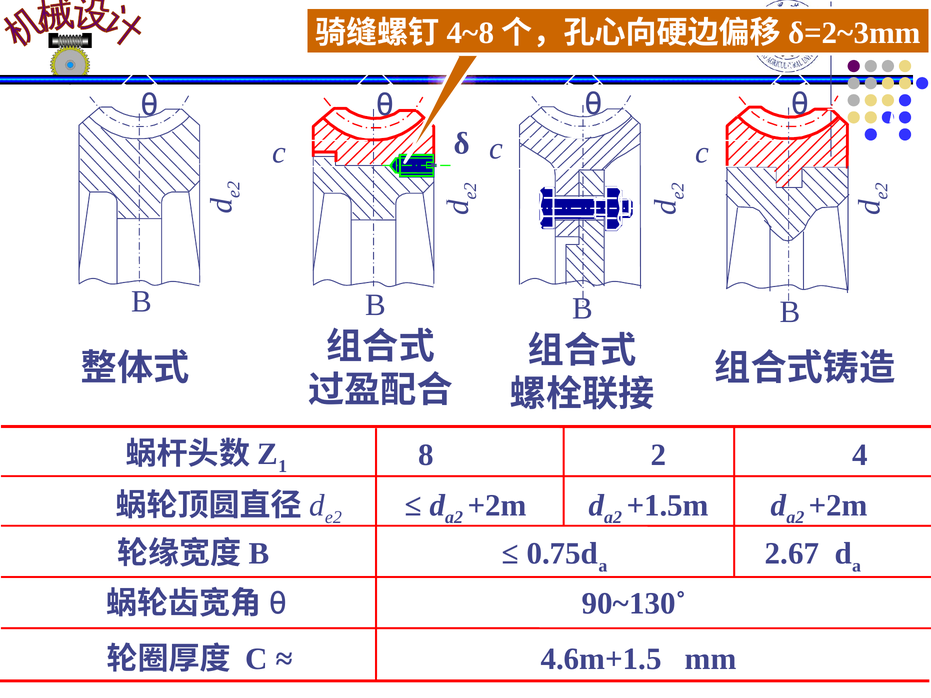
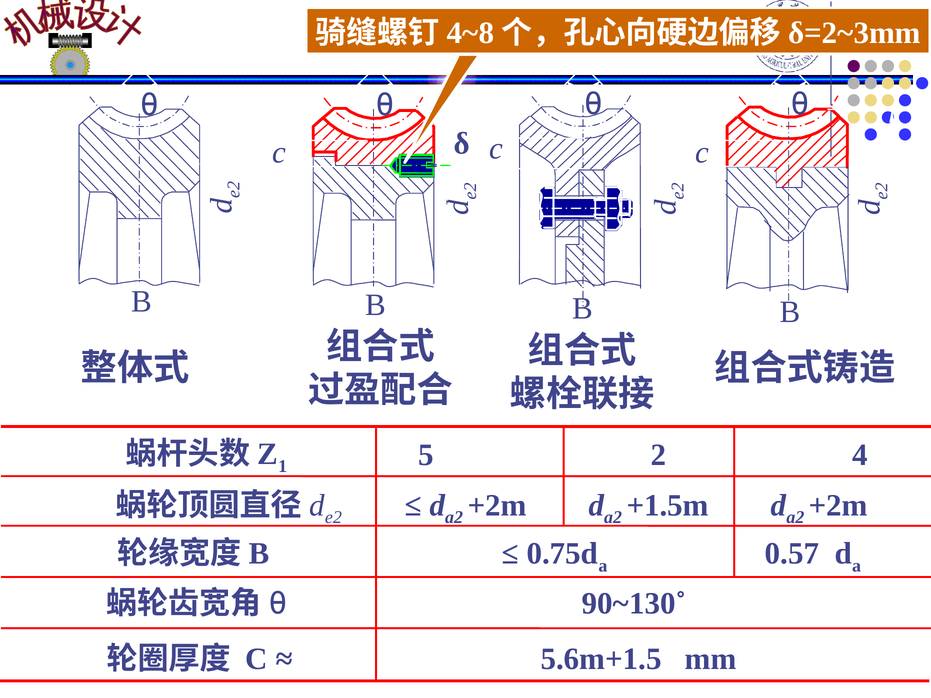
8: 8 -> 5
2.67: 2.67 -> 0.57
4.6m+1.5: 4.6m+1.5 -> 5.6m+1.5
